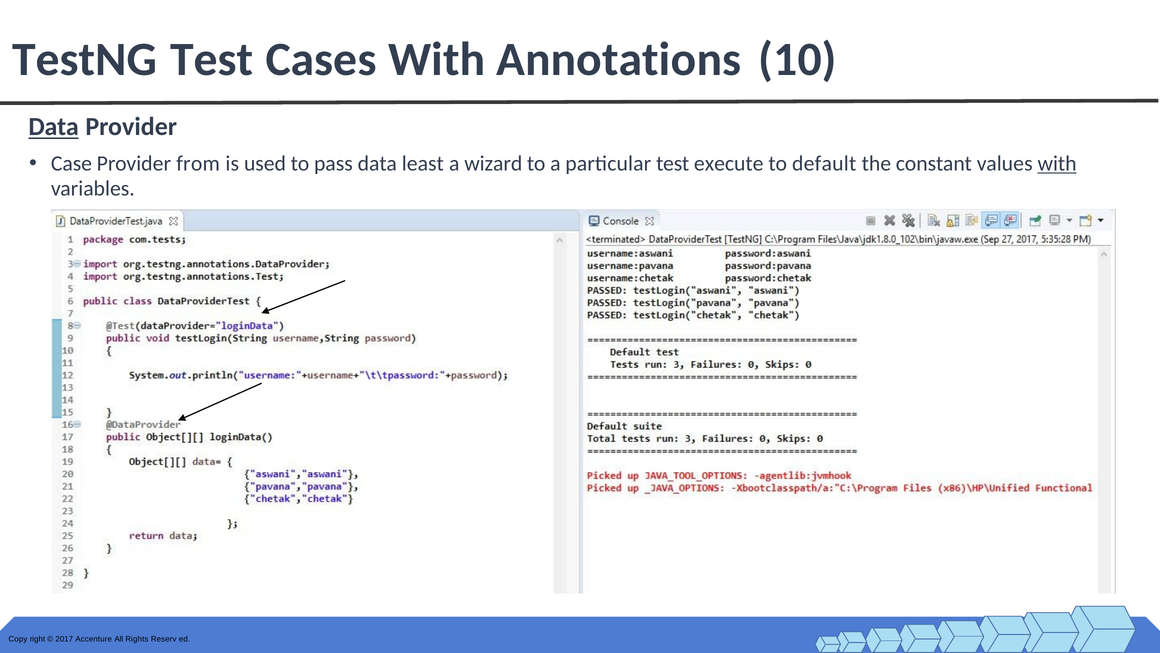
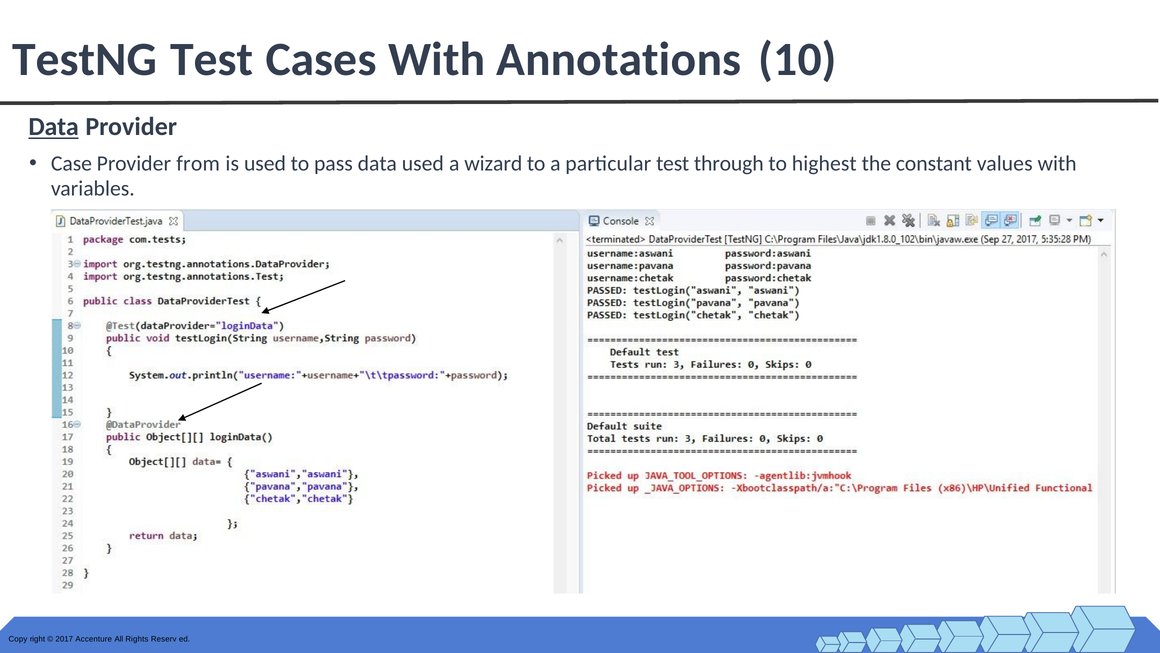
data least: least -> used
execute: execute -> through
default: default -> highest
with at (1057, 163) underline: present -> none
